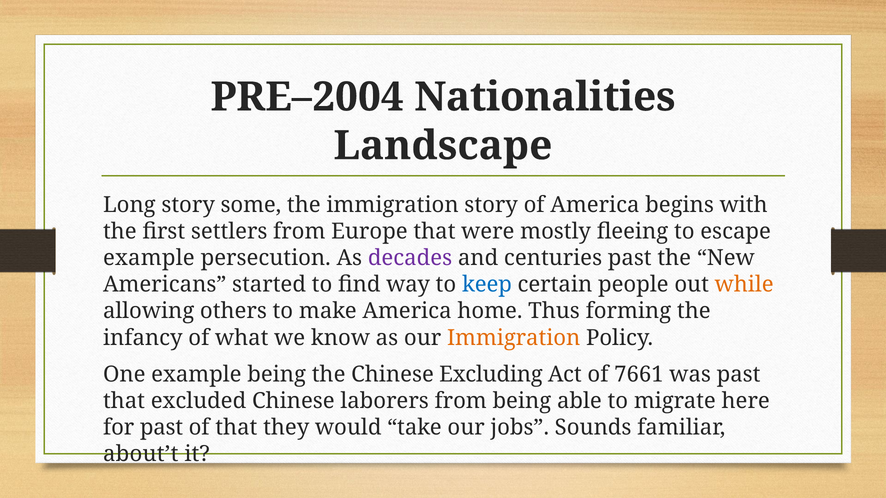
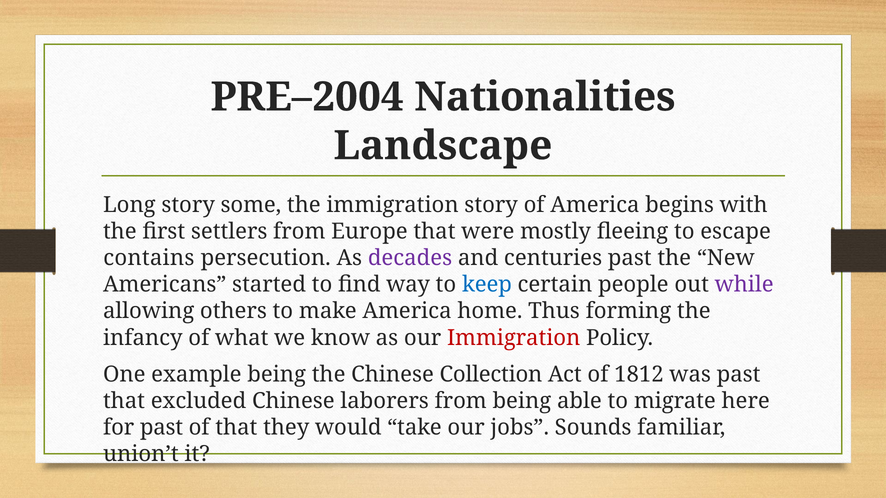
example at (149, 258): example -> contains
while colour: orange -> purple
Immigration at (514, 338) colour: orange -> red
Excluding: Excluding -> Collection
7661: 7661 -> 1812
about’t: about’t -> union’t
